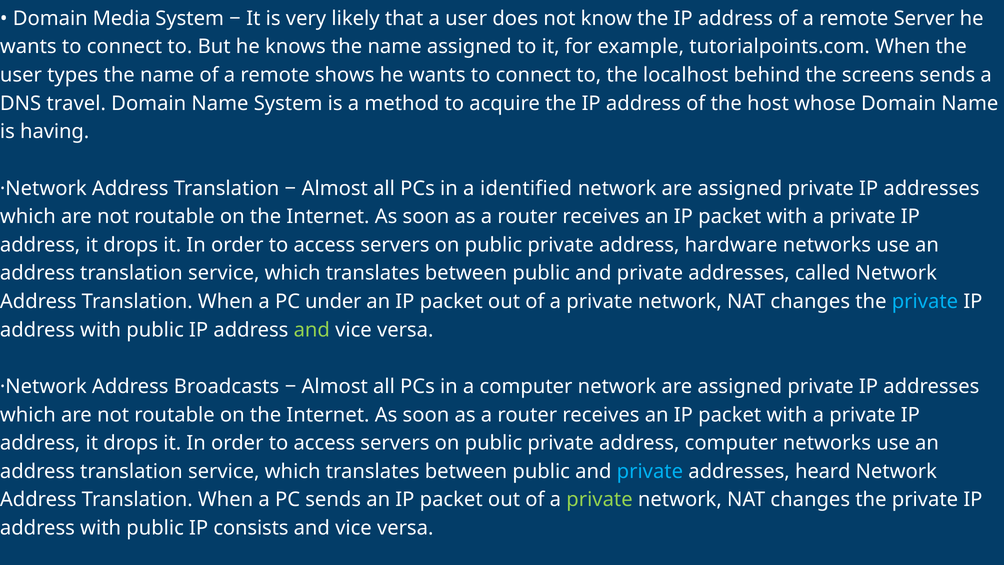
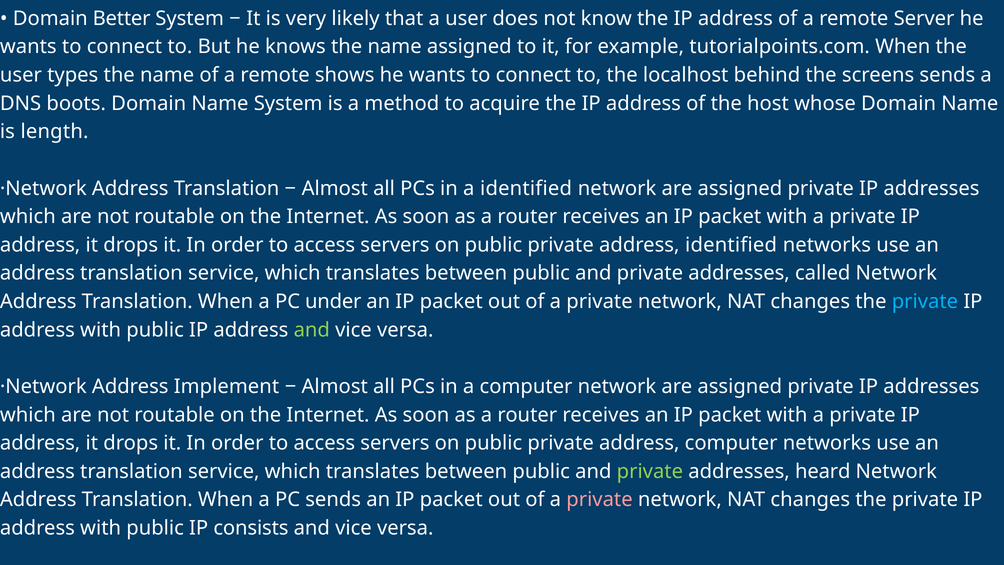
Media: Media -> Better
travel: travel -> boots
having: having -> length
address hardware: hardware -> identified
Broadcasts: Broadcasts -> Implement
private at (650, 471) colour: light blue -> light green
private at (600, 500) colour: light green -> pink
